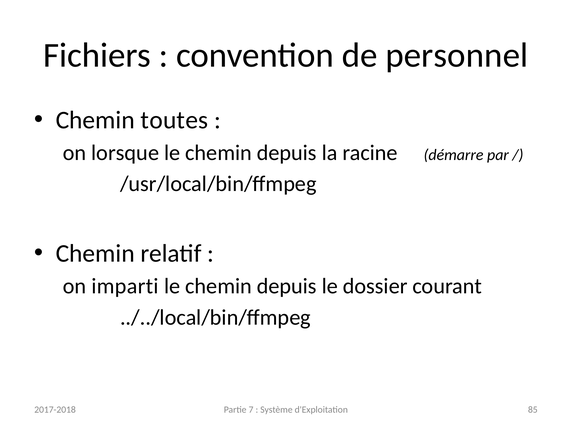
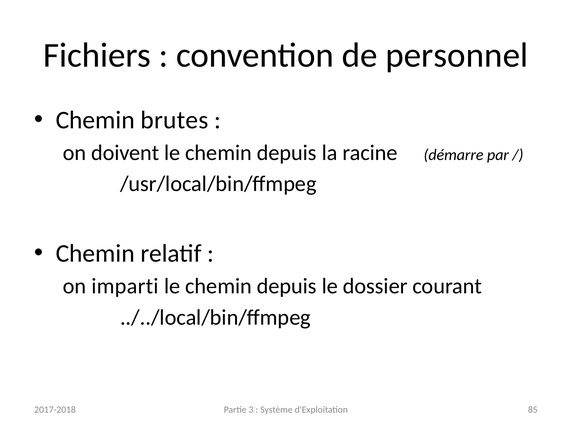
toutes: toutes -> brutes
lorsque: lorsque -> doivent
7: 7 -> 3
